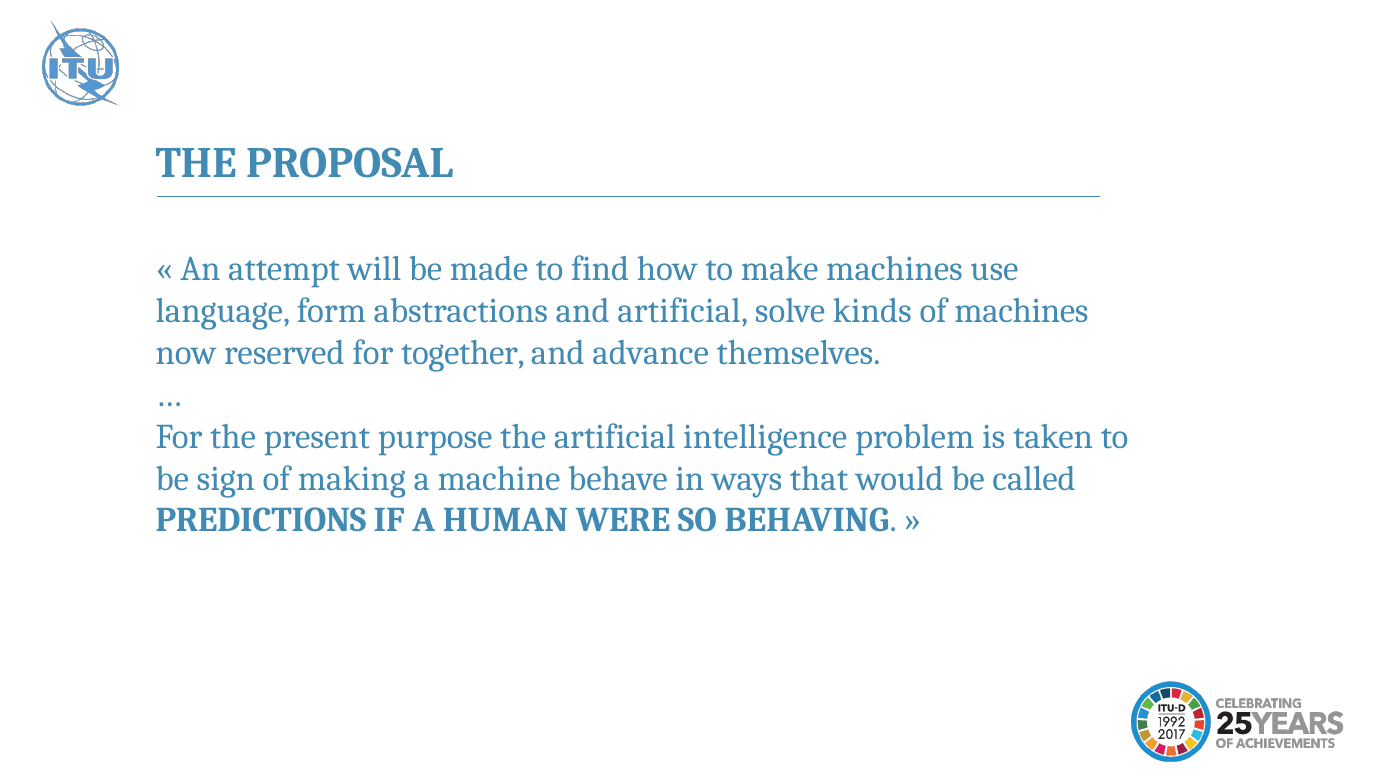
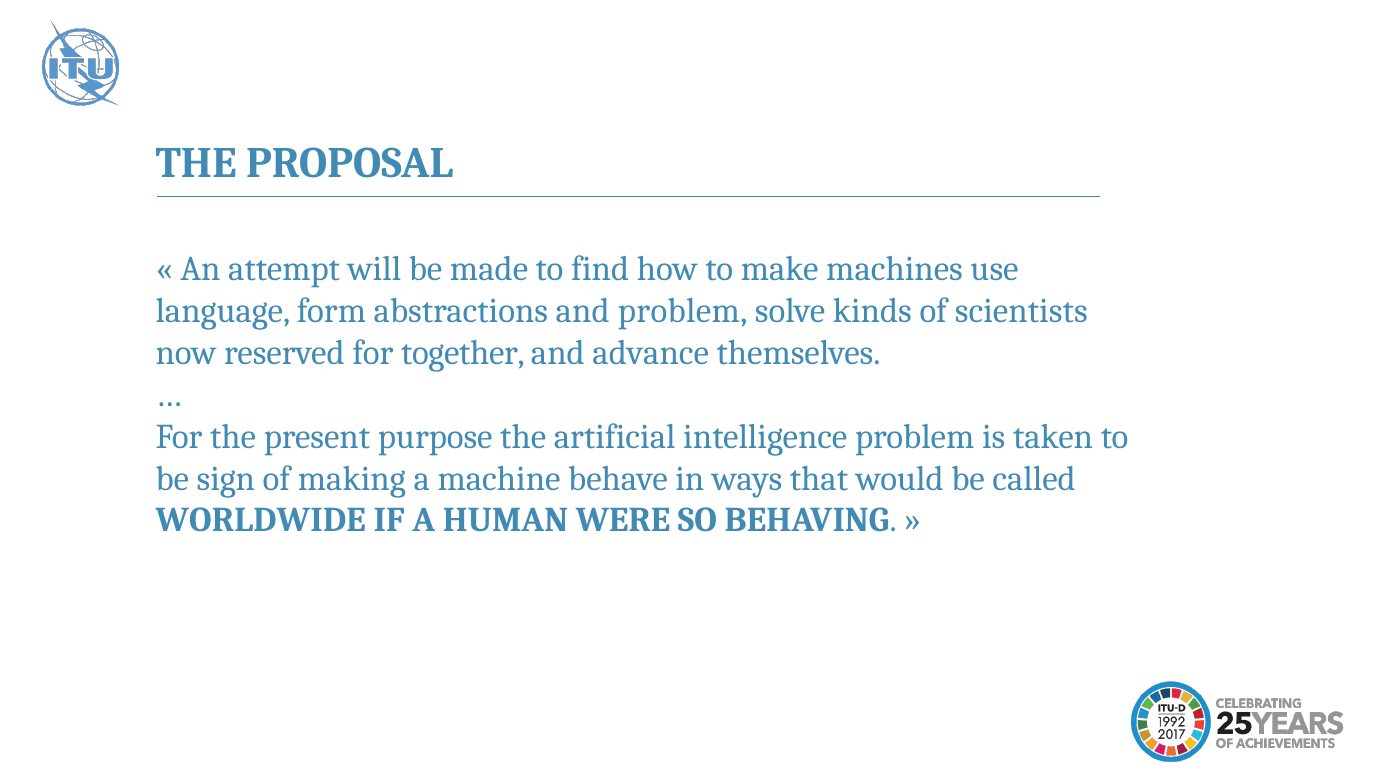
and artificial: artificial -> problem
of machines: machines -> scientists
PREDICTIONS: PREDICTIONS -> WORLDWIDE
